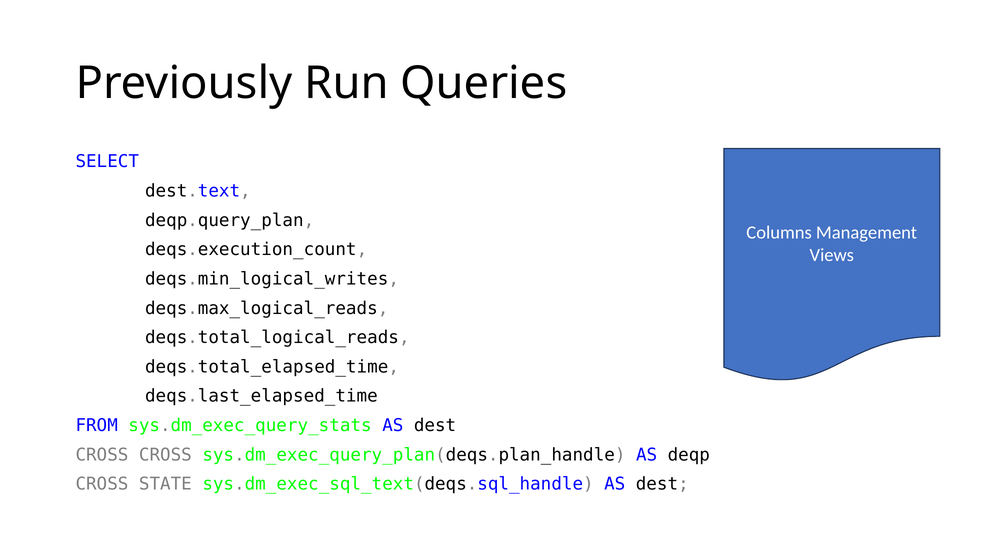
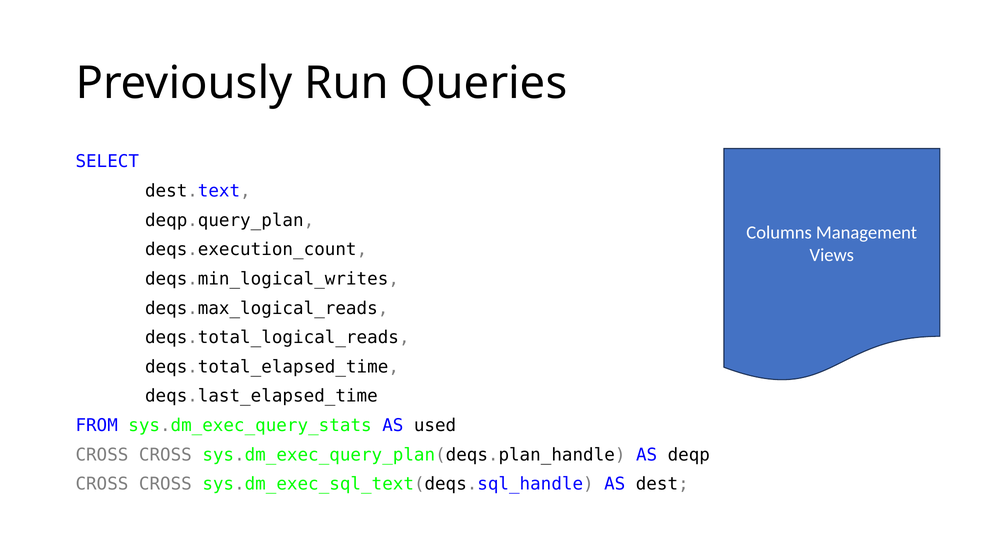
sys.dm_exec_query_stats AS dest: dest -> used
STATE at (165, 484): STATE -> CROSS
